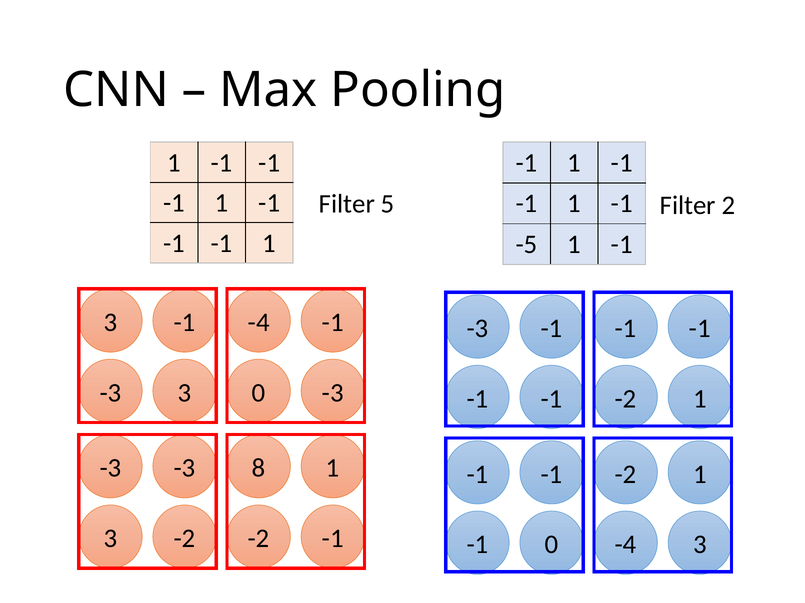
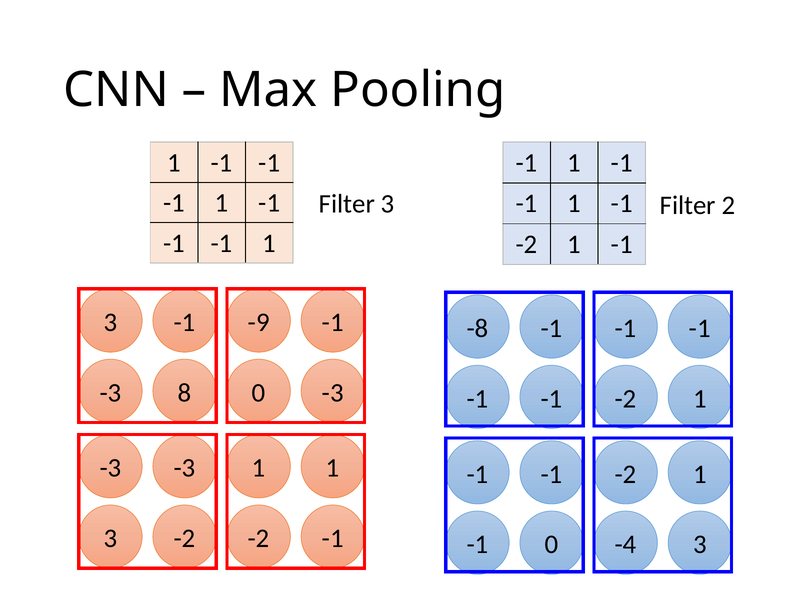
Filter 5: 5 -> 3
-5 at (527, 245): -5 -> -2
-1 -4: -4 -> -9
-3 at (477, 329): -3 -> -8
-3 3: 3 -> 8
-3 8: 8 -> 1
